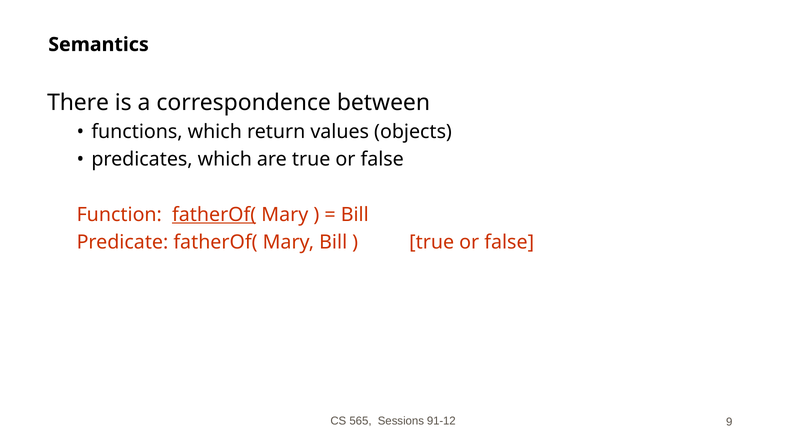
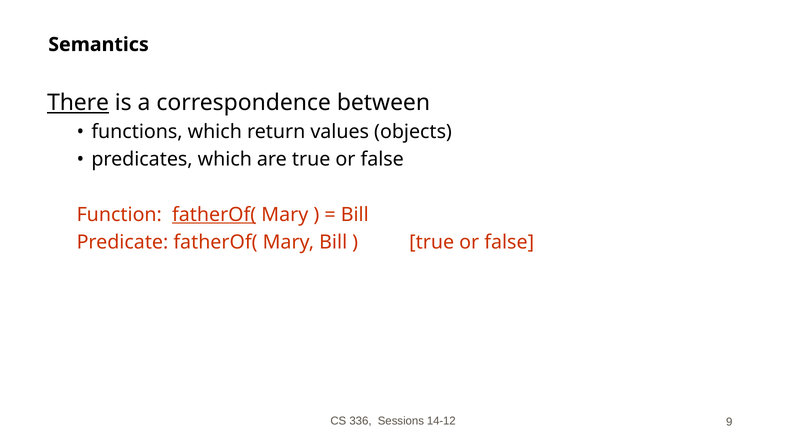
There underline: none -> present
565: 565 -> 336
91-12: 91-12 -> 14-12
